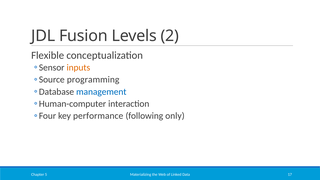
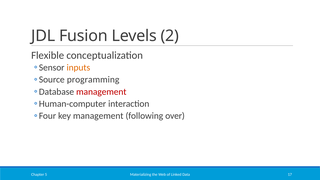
management at (101, 92) colour: blue -> red
key performance: performance -> management
only: only -> over
